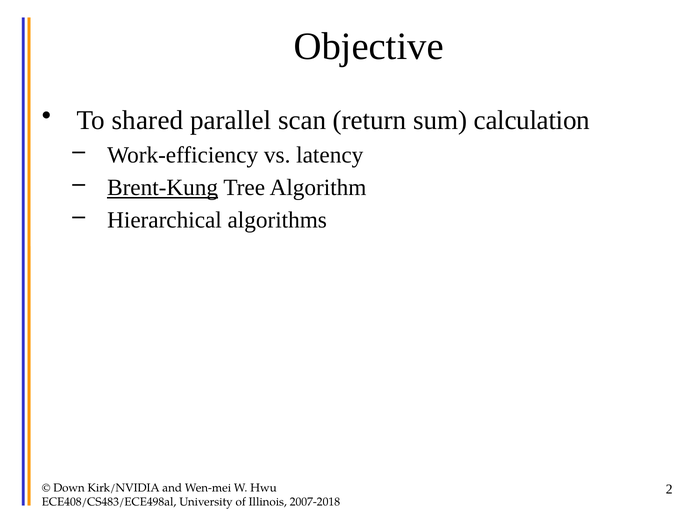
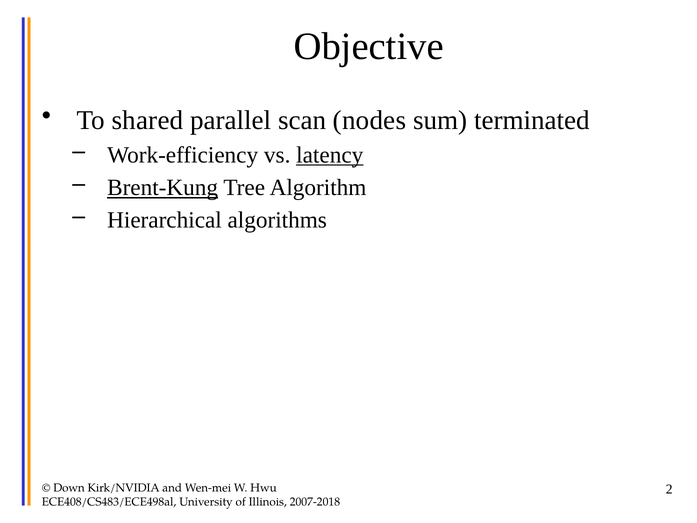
return: return -> nodes
calculation: calculation -> terminated
latency underline: none -> present
